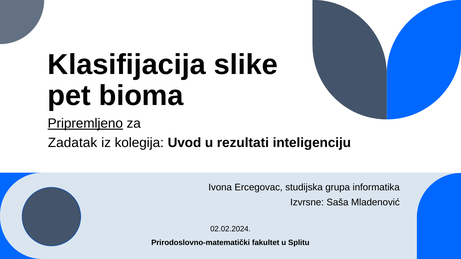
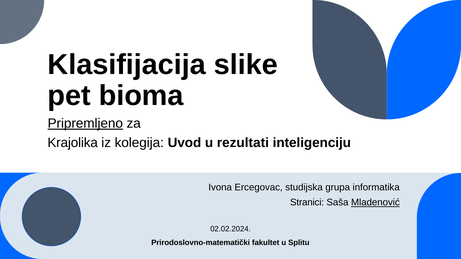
Zadatak: Zadatak -> Krajolika
Izvrsne: Izvrsne -> Stranici
Mladenović underline: none -> present
